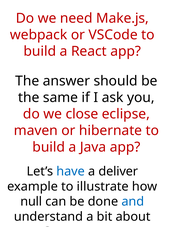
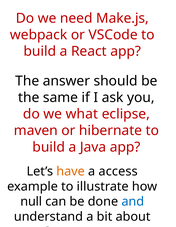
close: close -> what
have colour: blue -> orange
deliver: deliver -> access
